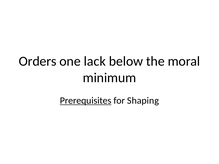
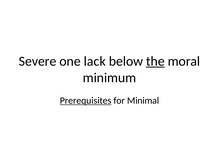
Orders: Orders -> Severe
the underline: none -> present
Shaping: Shaping -> Minimal
